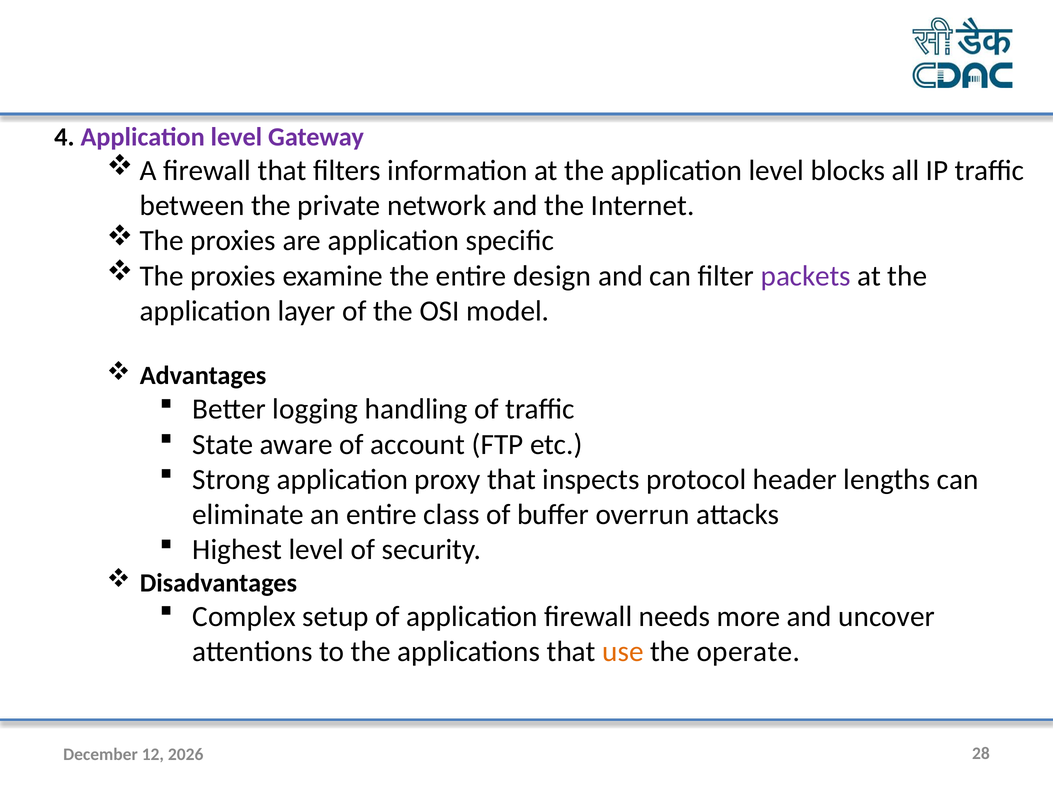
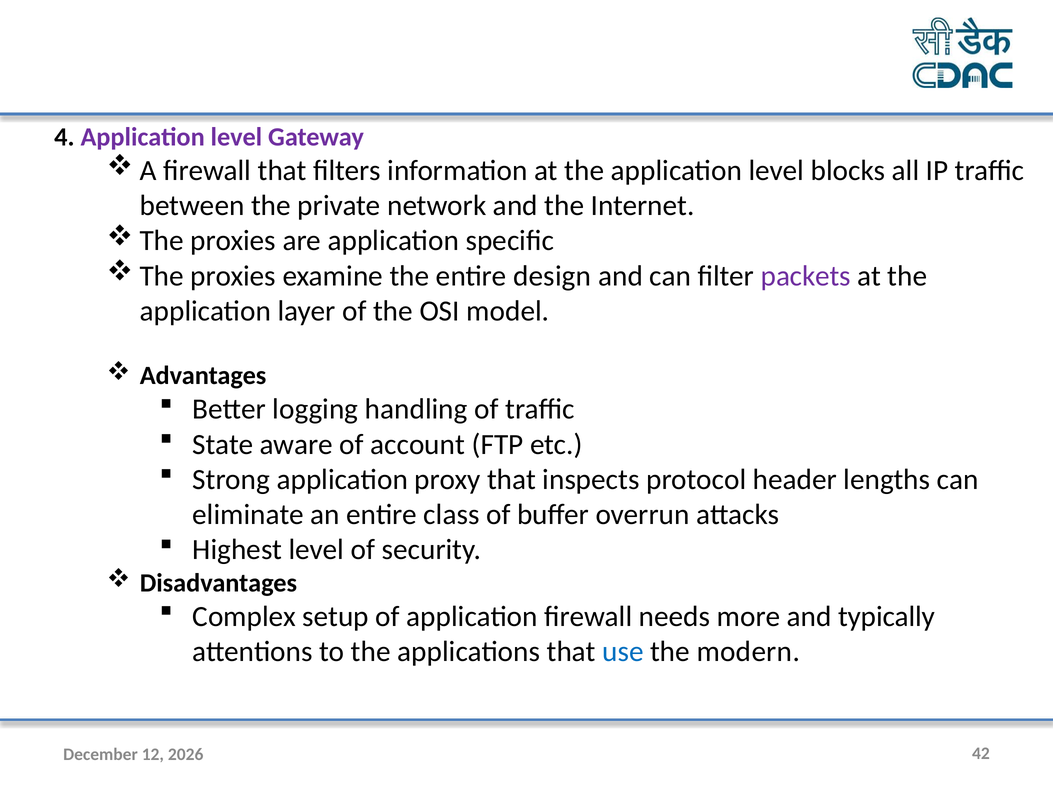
uncover: uncover -> typically
use colour: orange -> blue
operate: operate -> modern
28: 28 -> 42
